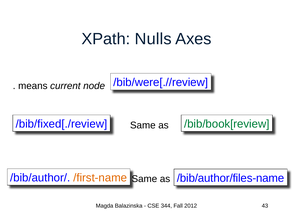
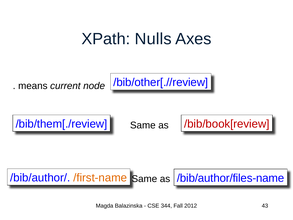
/bib/were[.//review: /bib/were[.//review -> /bib/other[.//review
/bib/fixed[./review: /bib/fixed[./review -> /bib/them[./review
/bib/book[review colour: green -> red
